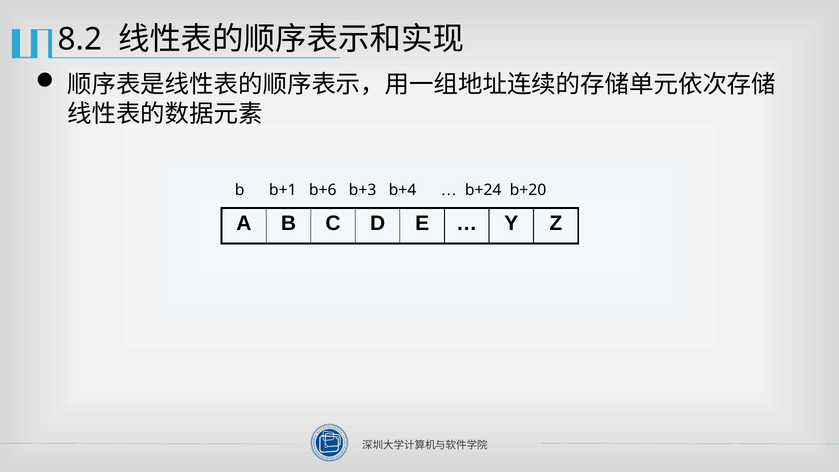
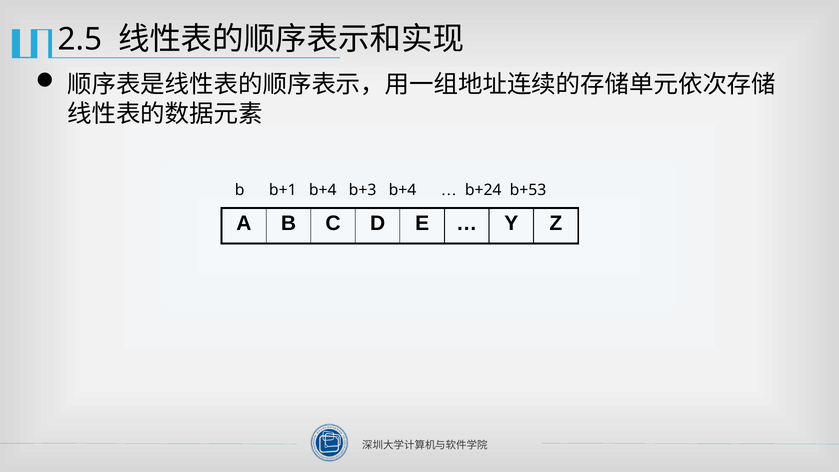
8.2: 8.2 -> 2.5
b+1 b+6: b+6 -> b+4
b+20: b+20 -> b+53
